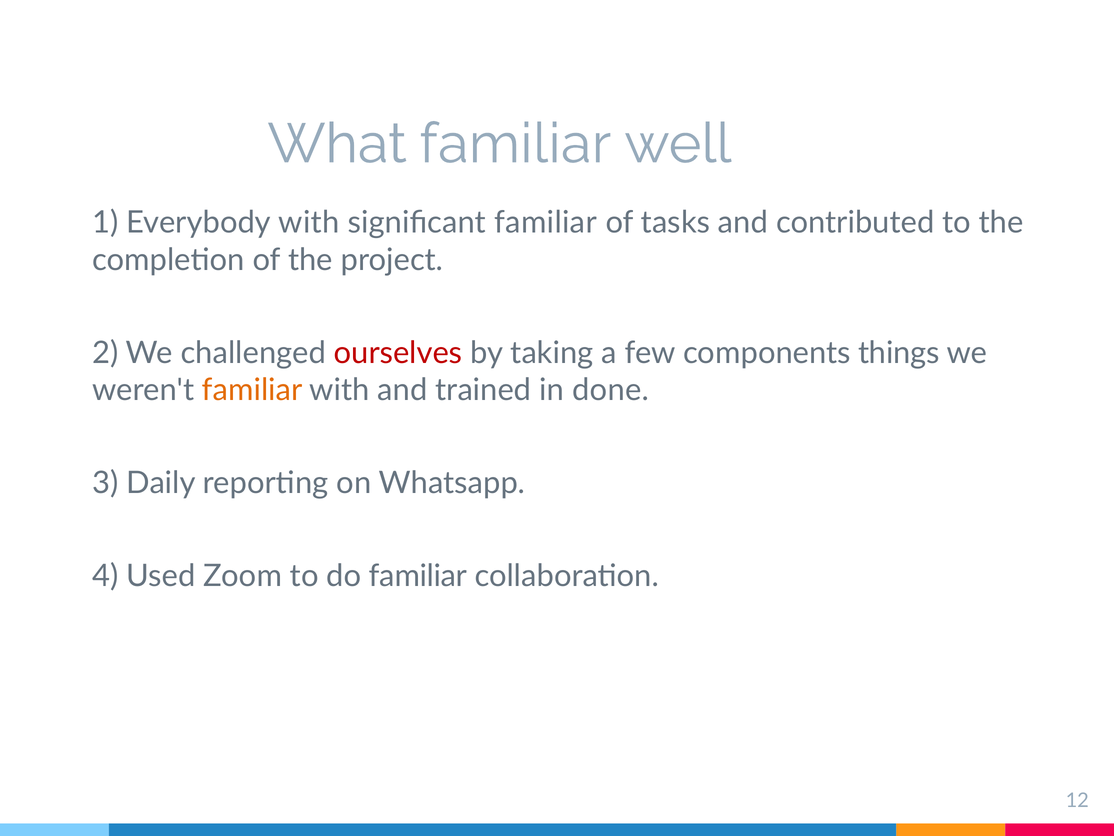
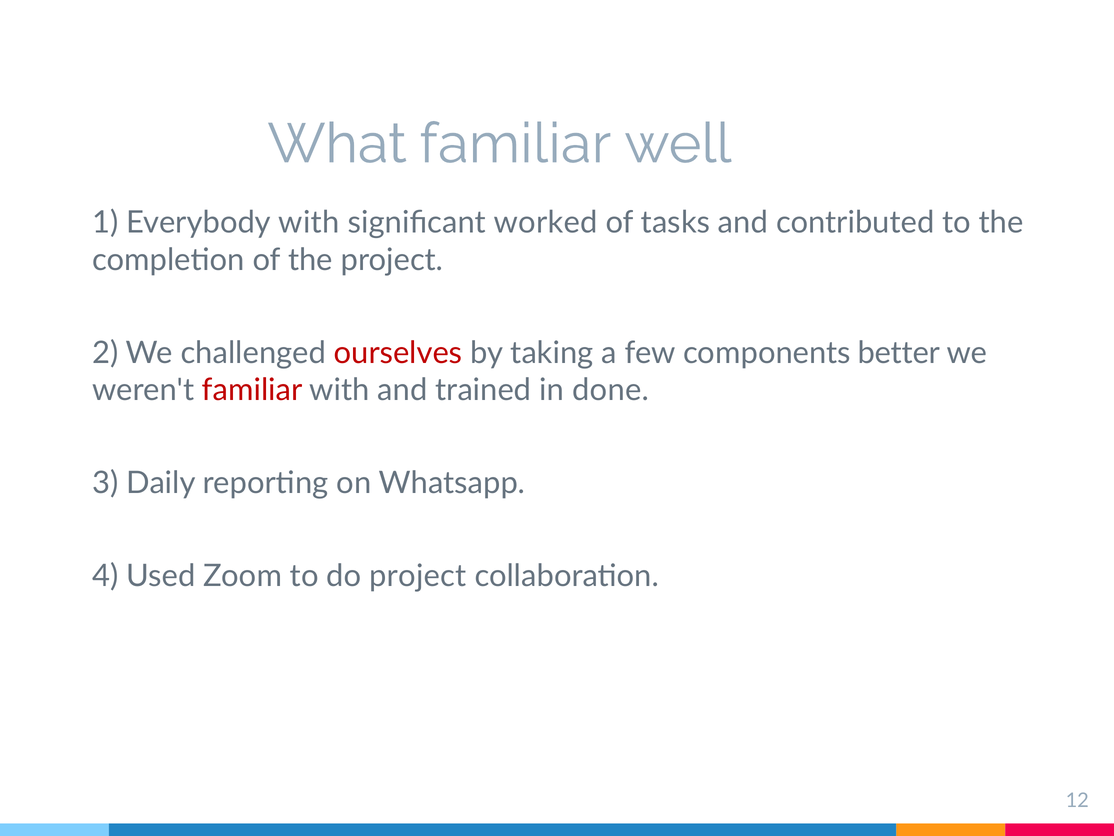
significant familiar: familiar -> worked
things: things -> better
familiar at (252, 390) colour: orange -> red
do familiar: familiar -> project
